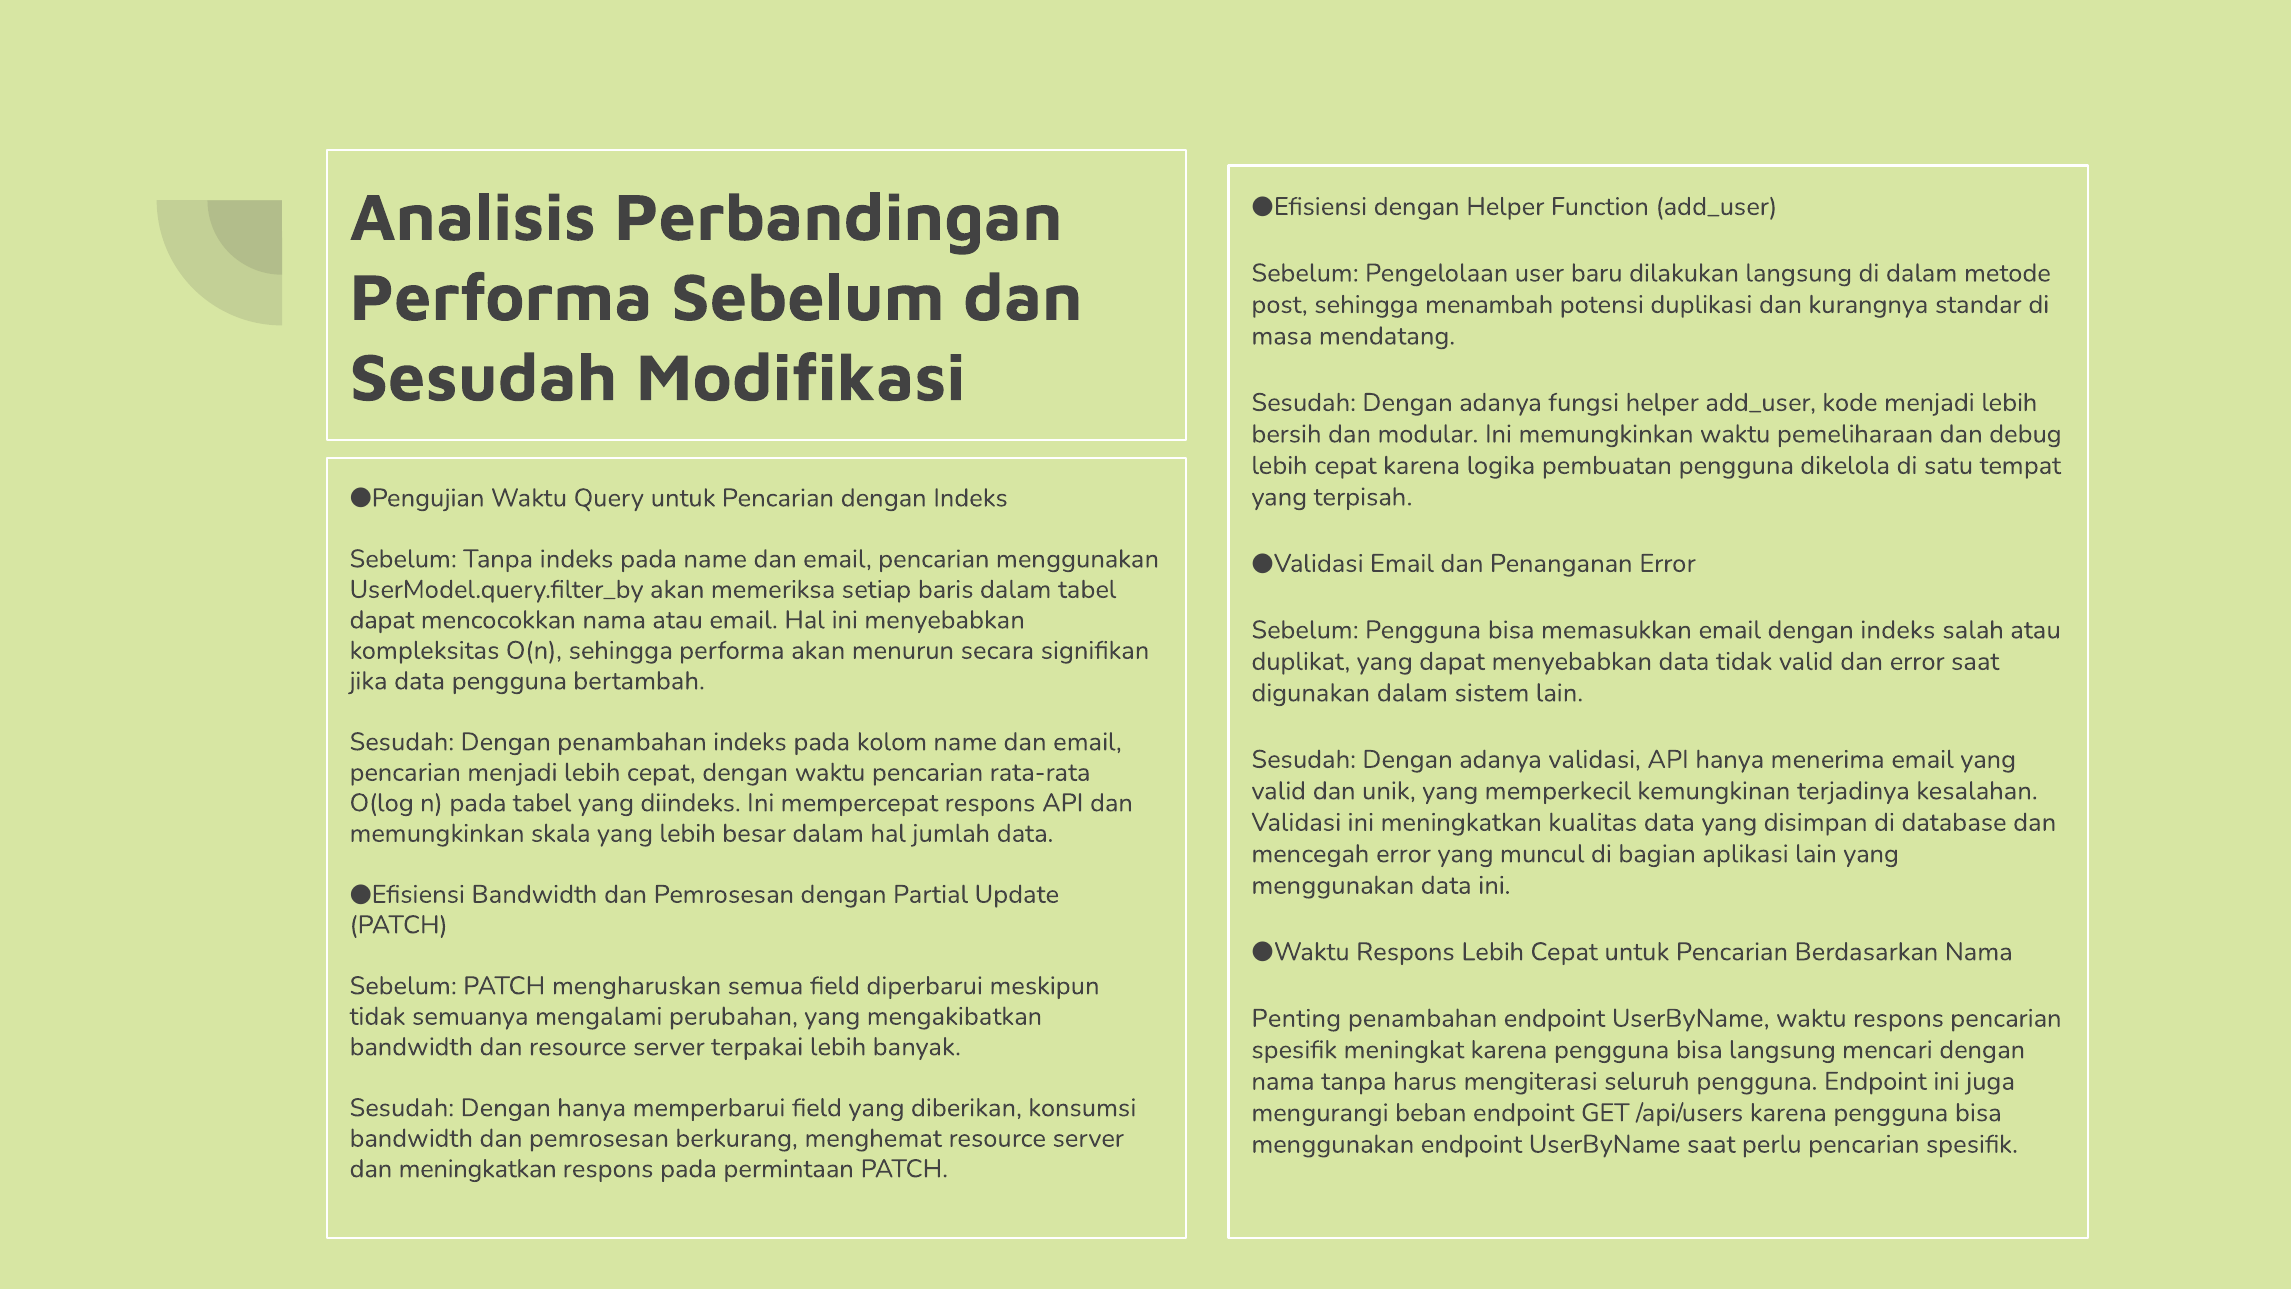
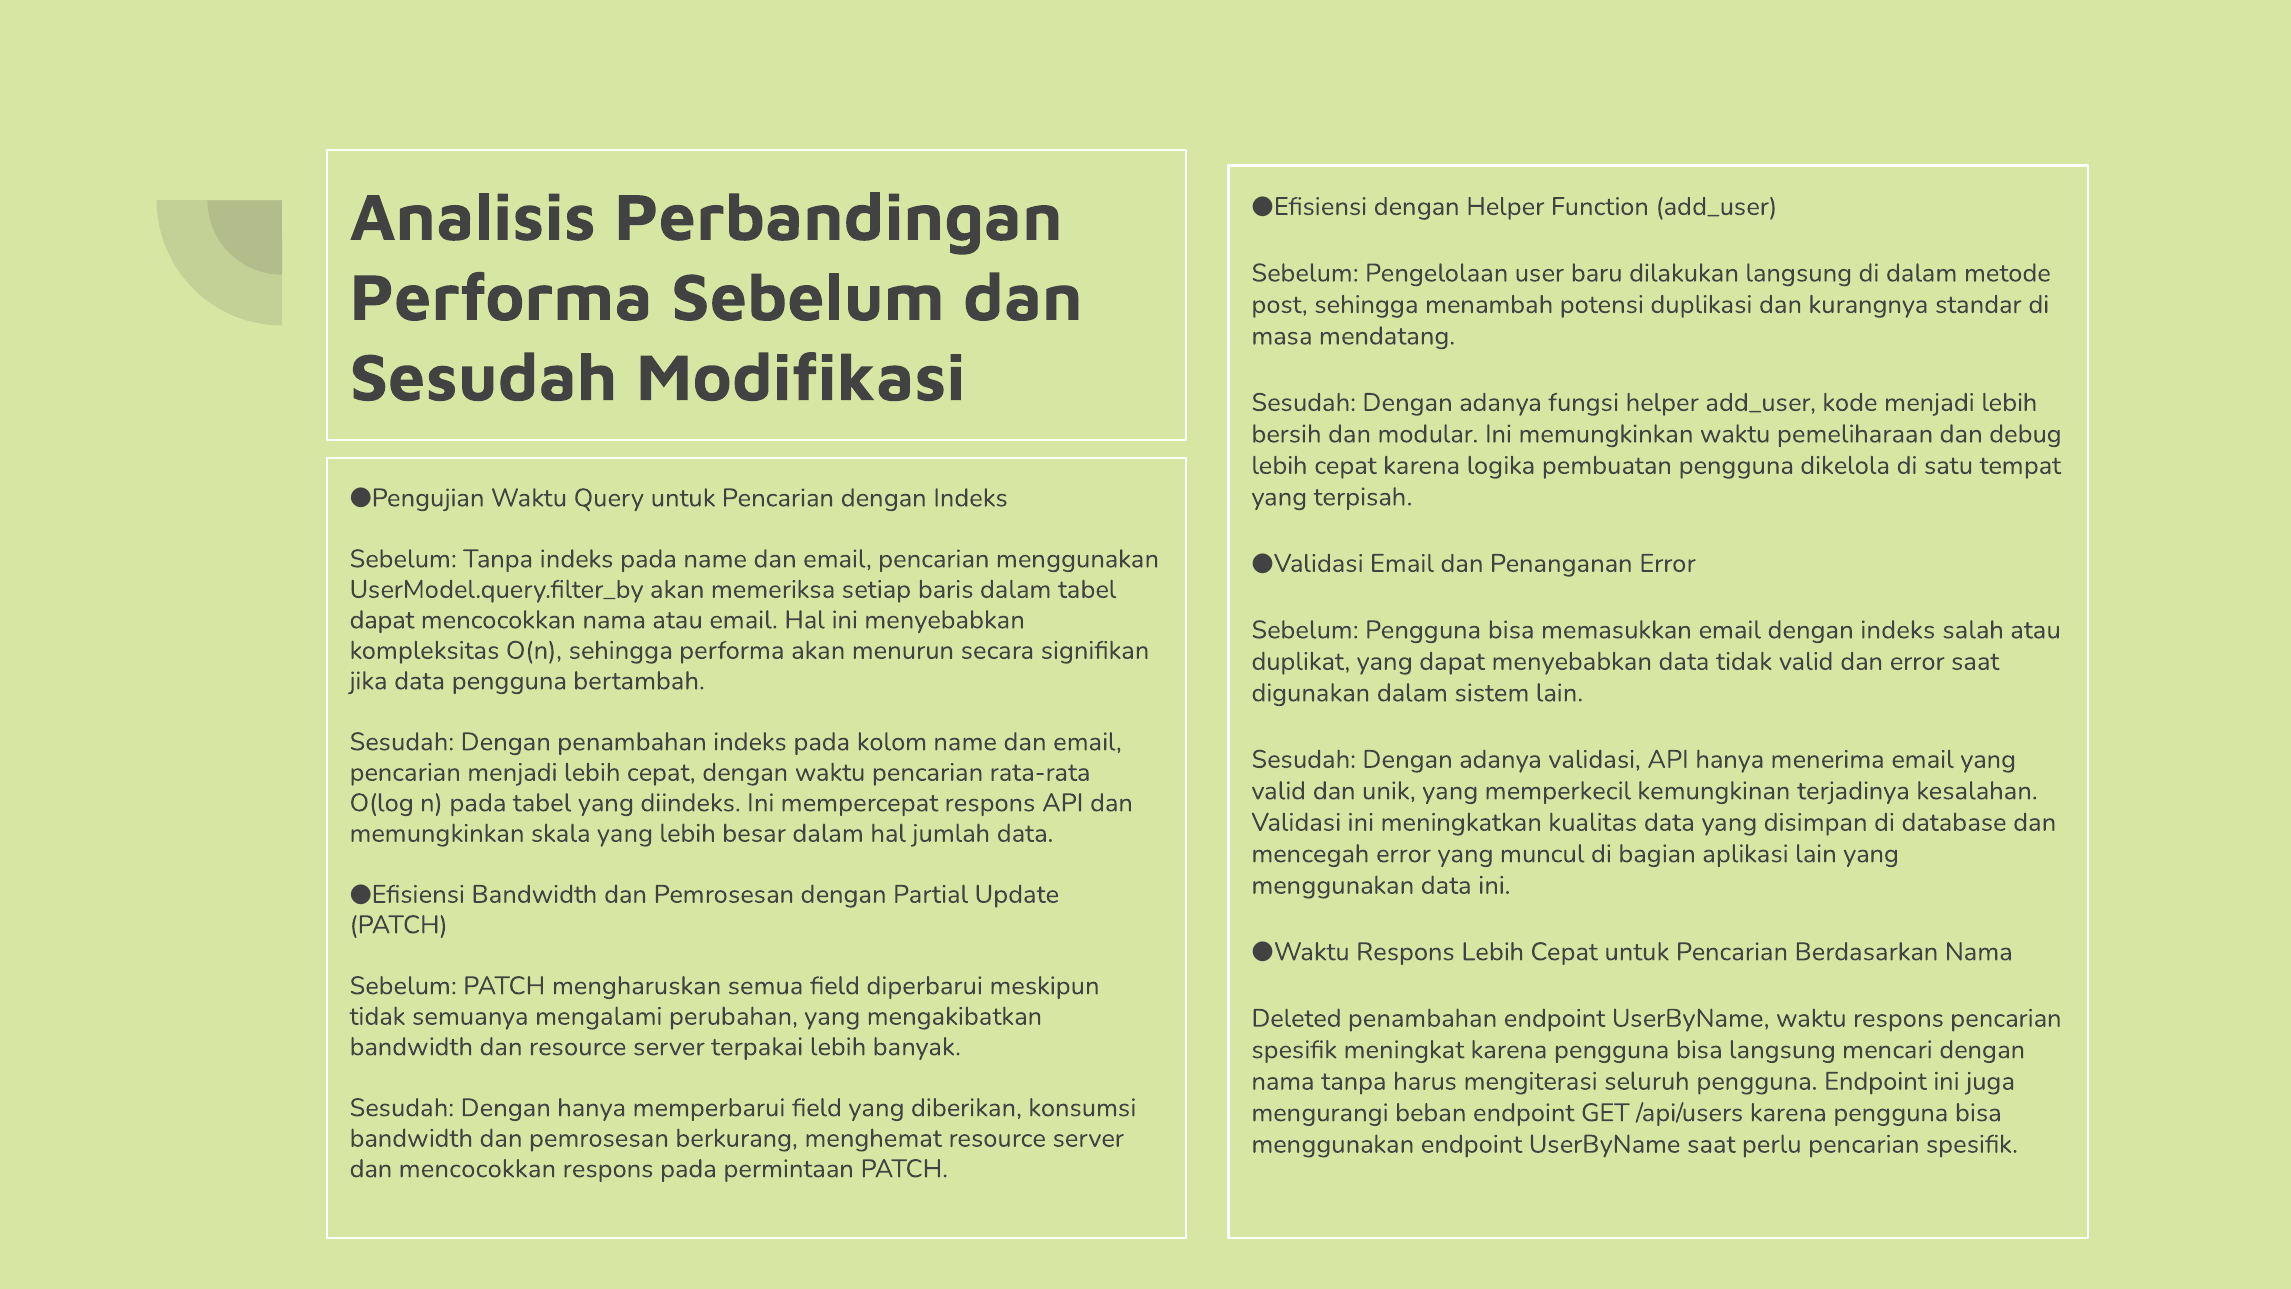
Penting: Penting -> Deleted
dan meningkatkan: meningkatkan -> mencocokkan
